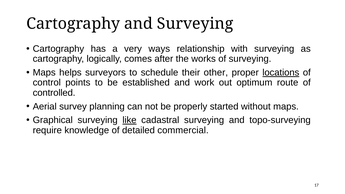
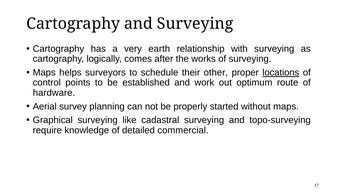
ways: ways -> earth
controlled: controlled -> hardware
like underline: present -> none
